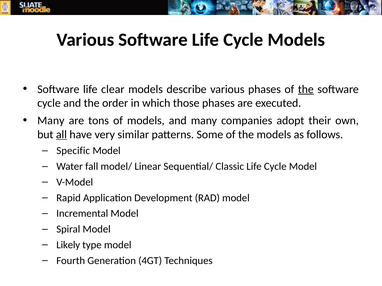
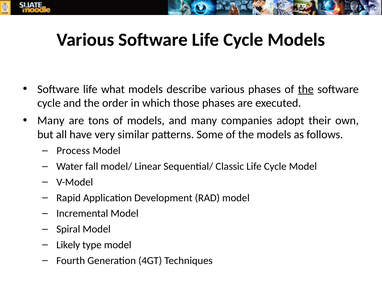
clear: clear -> what
all underline: present -> none
Specific: Specific -> Process
